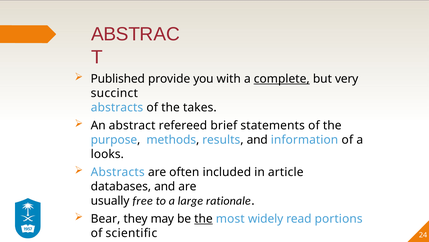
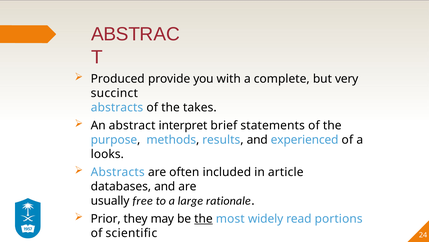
Published: Published -> Produced
complete underline: present -> none
refereed: refereed -> interpret
information: information -> experienced
Bear: Bear -> Prior
